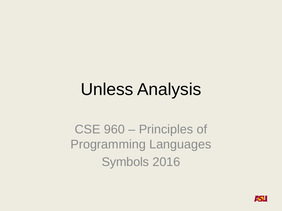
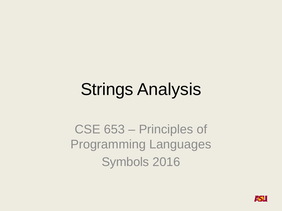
Unless: Unless -> Strings
960: 960 -> 653
